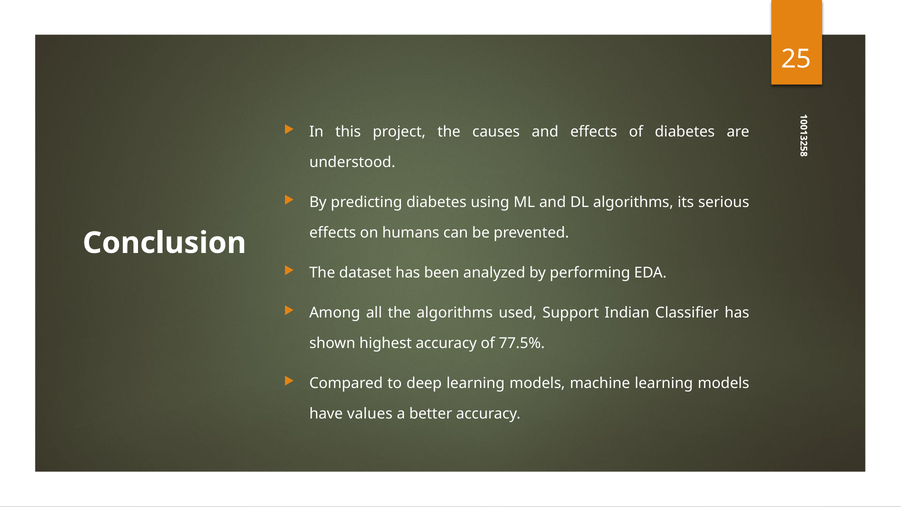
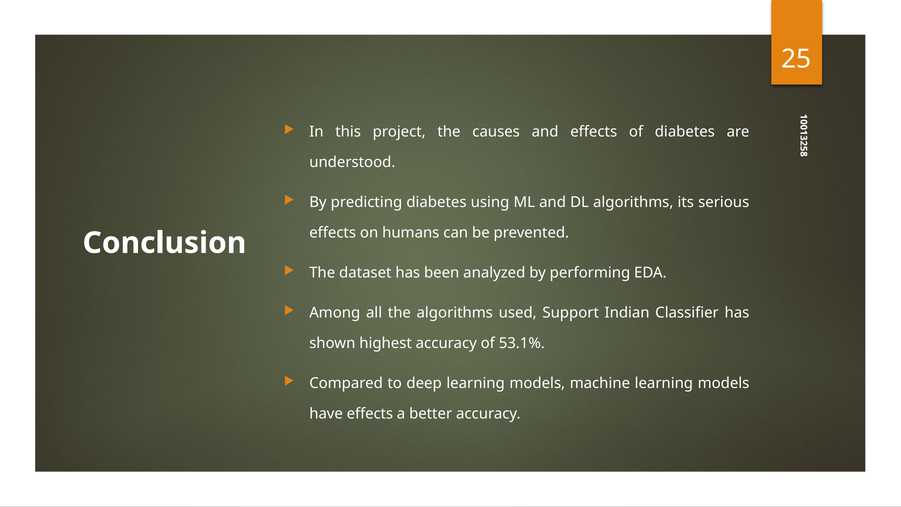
77.5%: 77.5% -> 53.1%
have values: values -> effects
